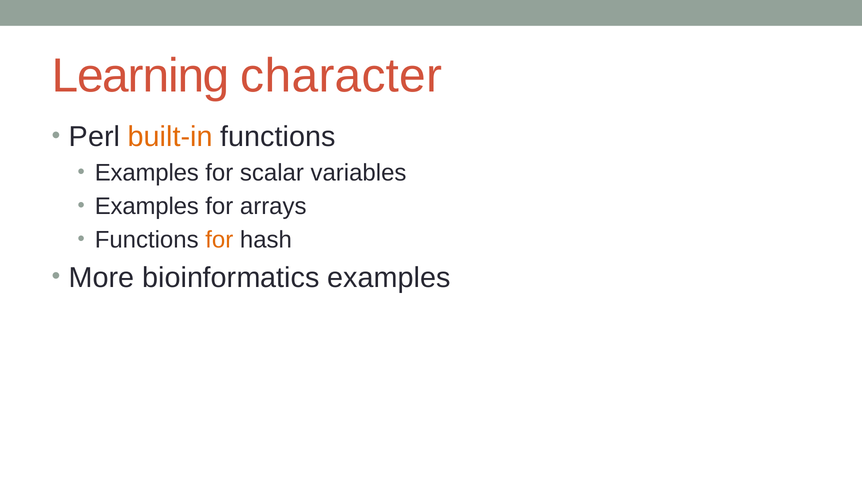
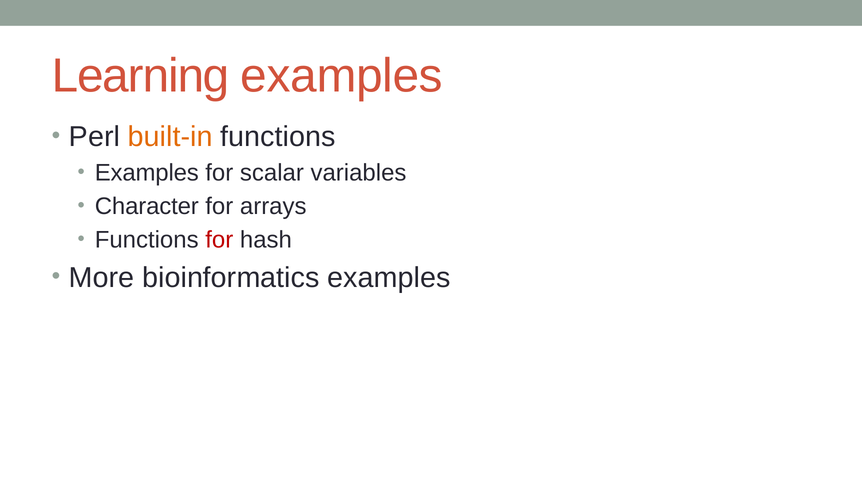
Learning character: character -> examples
Examples at (147, 206): Examples -> Character
for at (219, 240) colour: orange -> red
